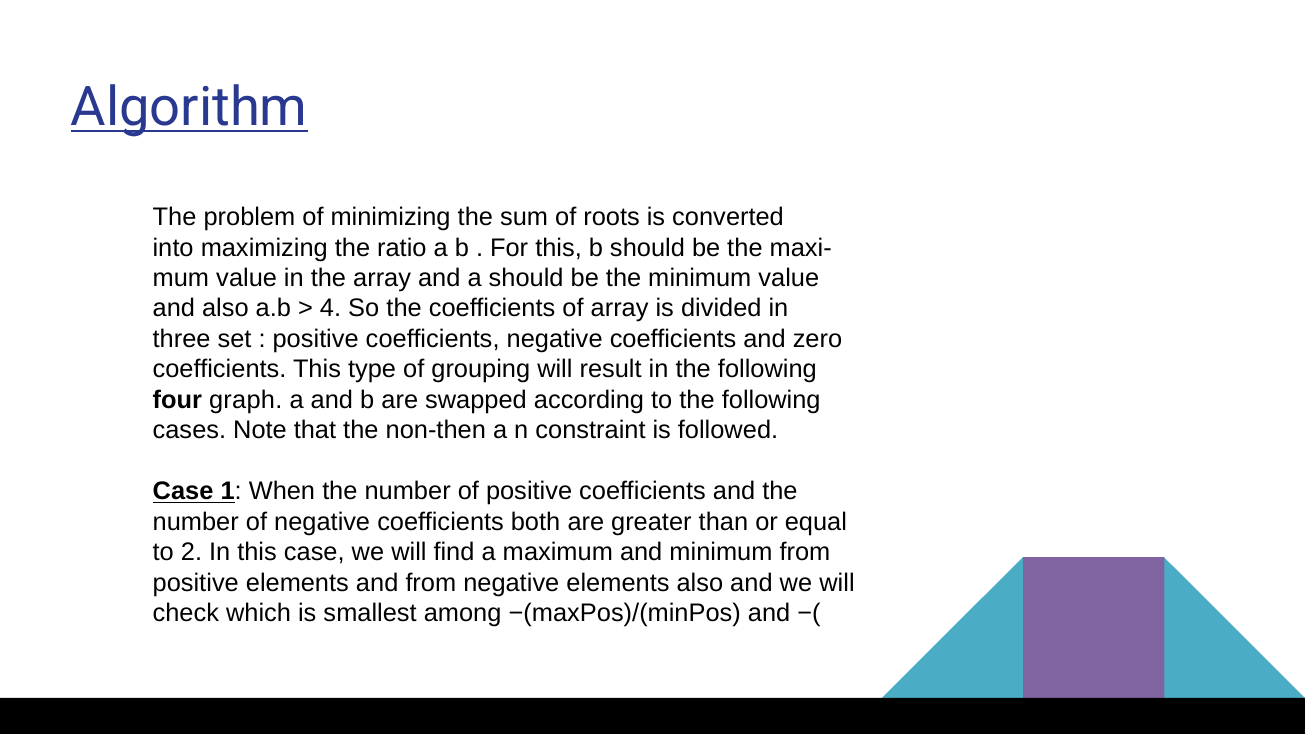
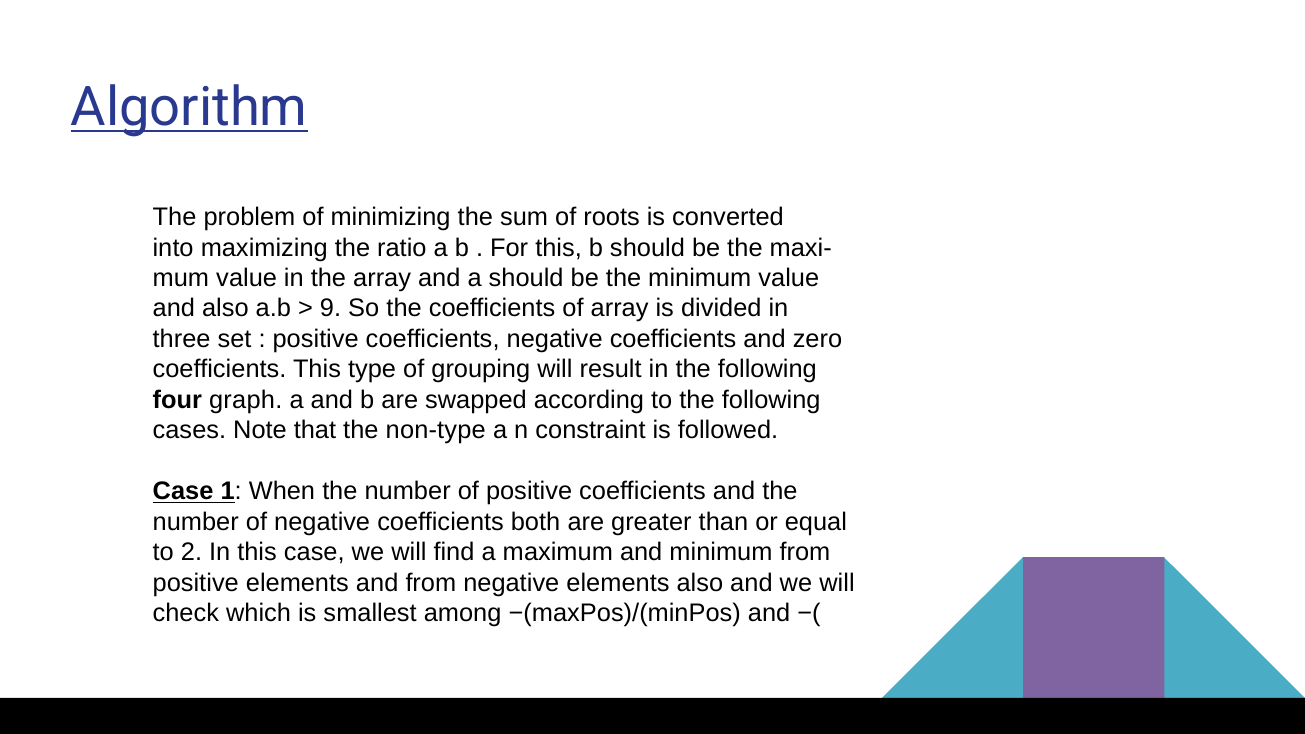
4: 4 -> 9
non-then: non-then -> non-type
